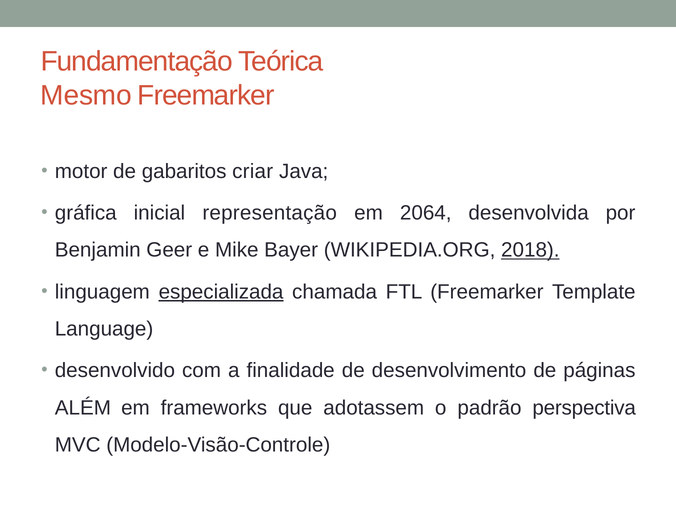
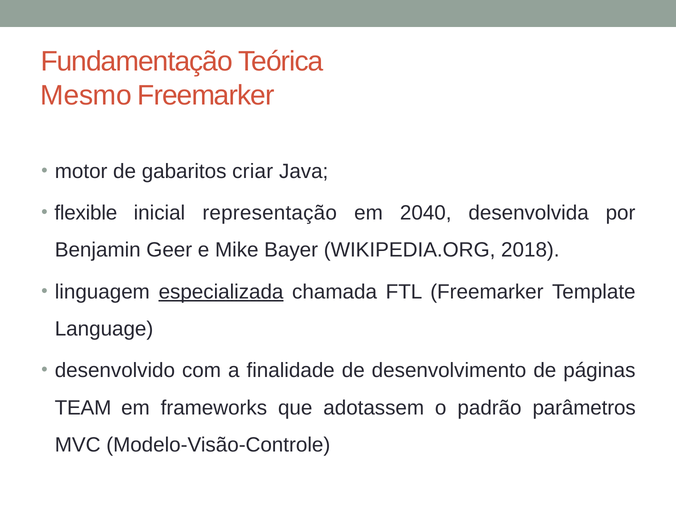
gráfica: gráfica -> flexible
2064: 2064 -> 2040
2018 underline: present -> none
ALÉM: ALÉM -> TEAM
perspectiva: perspectiva -> parâmetros
